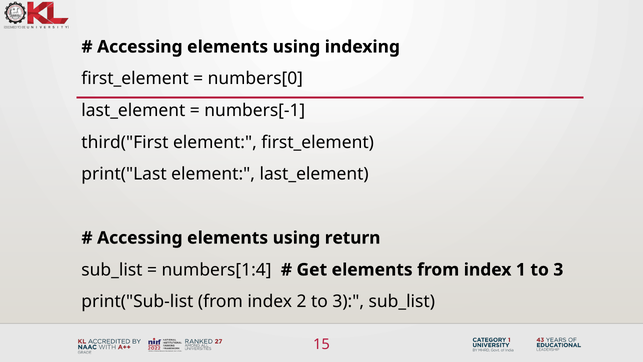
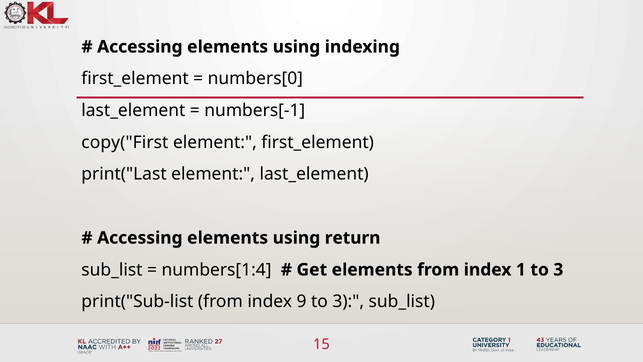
third("First: third("First -> copy("First
2: 2 -> 9
